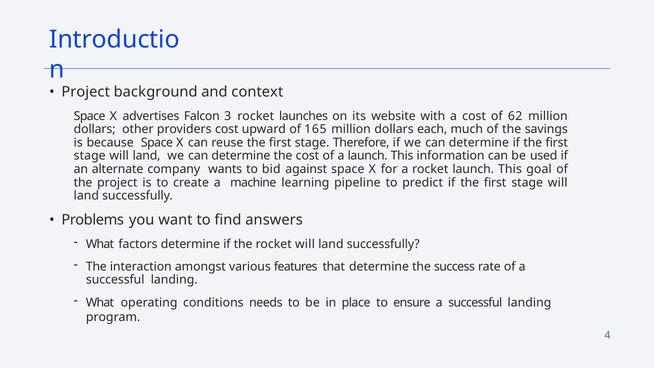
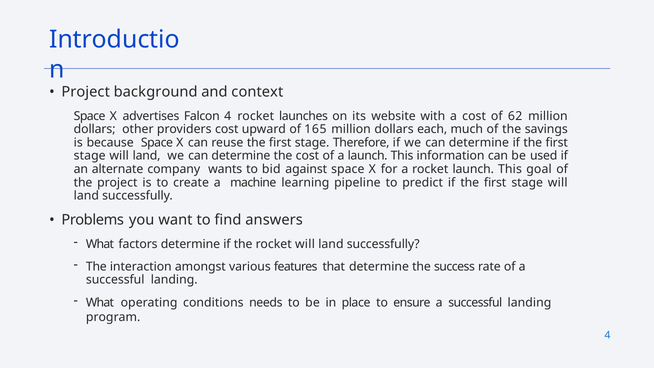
Falcon 3: 3 -> 4
